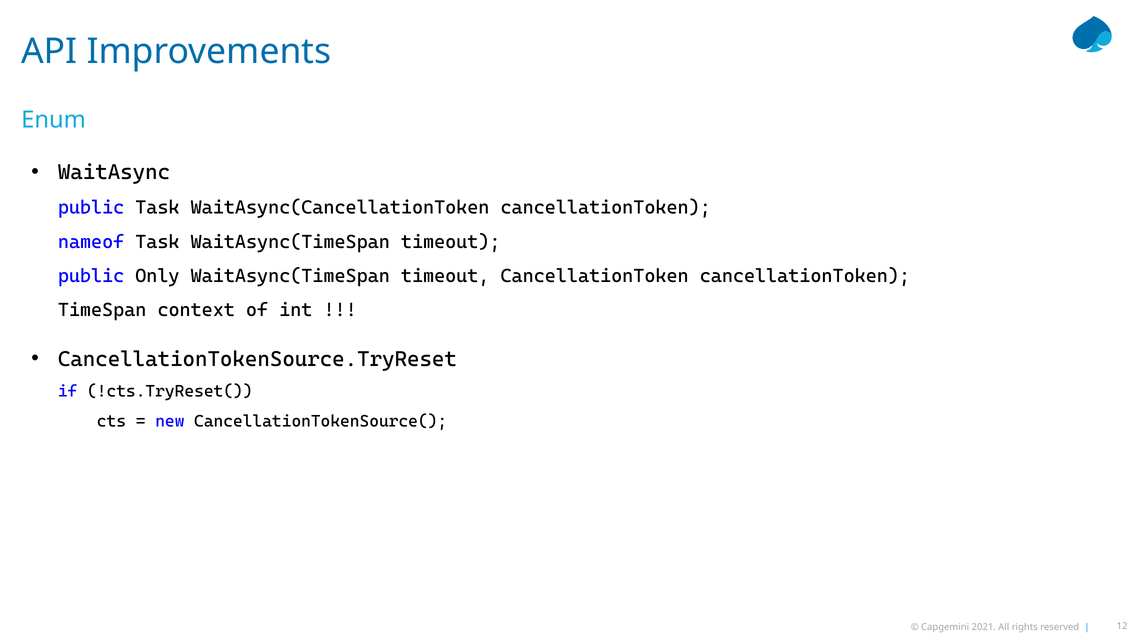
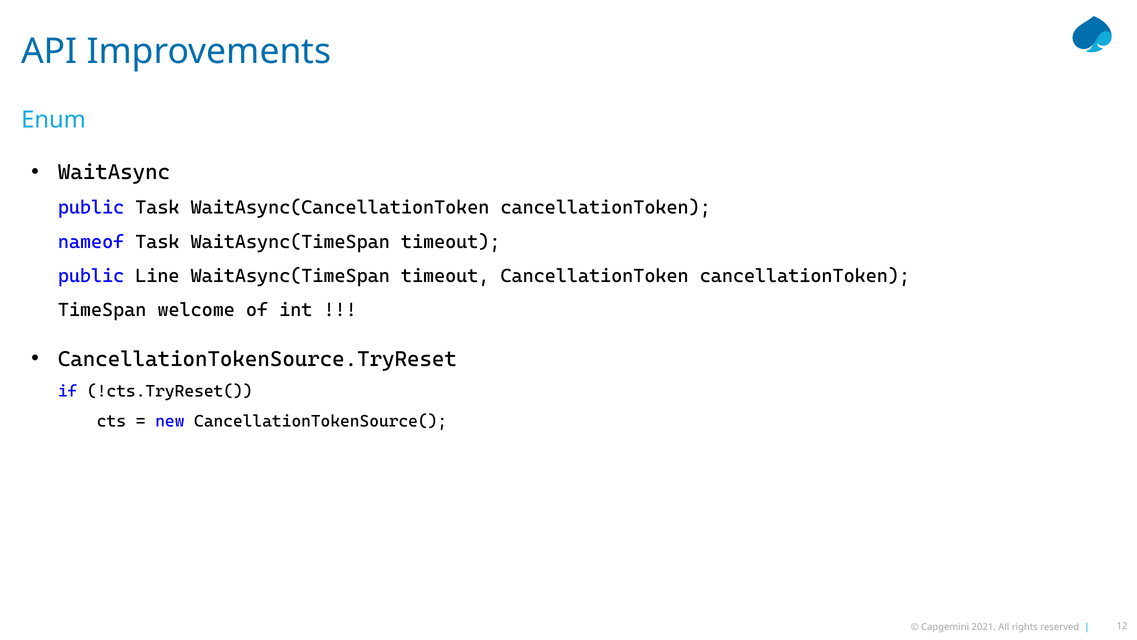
Only: Only -> Line
context: context -> welcome
